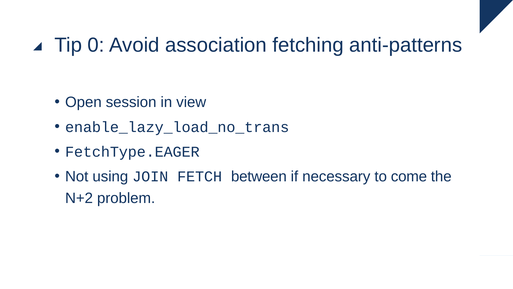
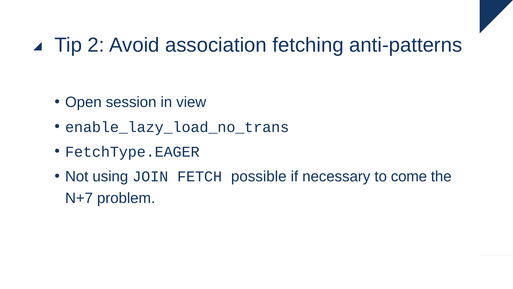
0: 0 -> 2
between: between -> possible
N+2: N+2 -> N+7
